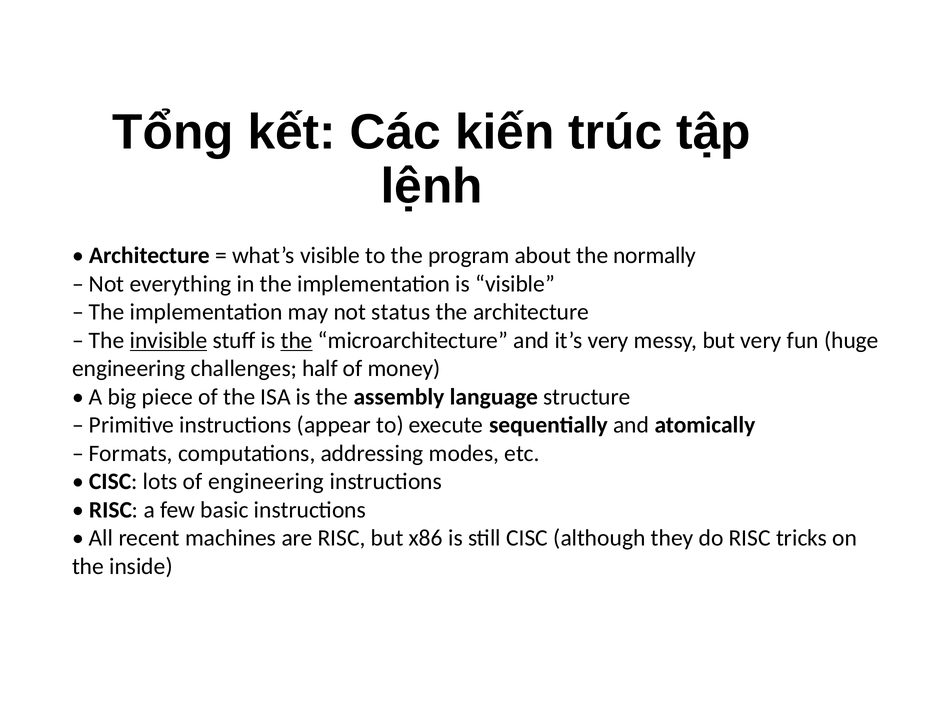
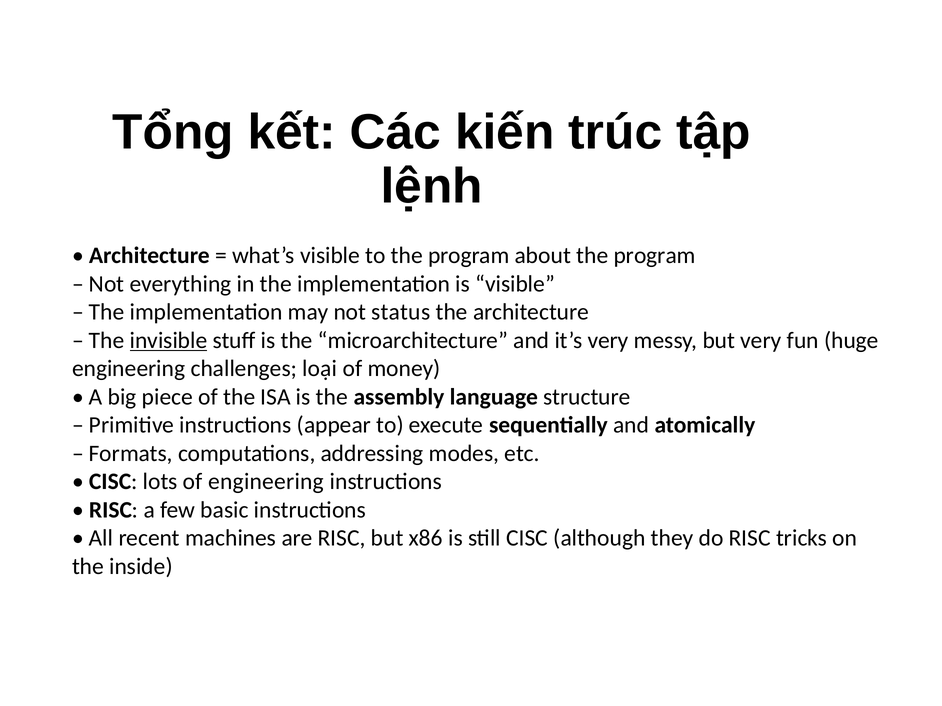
about the normally: normally -> program
the at (297, 341) underline: present -> none
half: half -> loại
